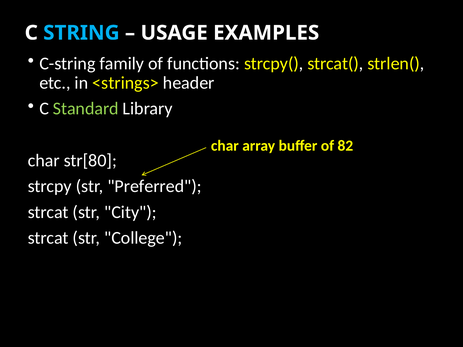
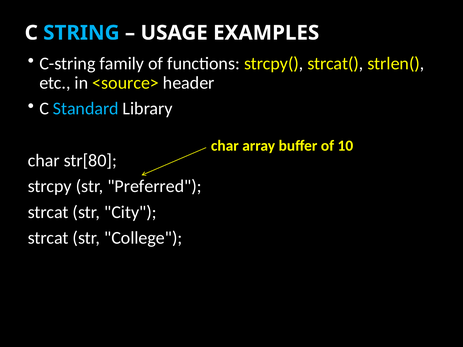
<strings>: <strings> -> <source>
Standard colour: light green -> light blue
82: 82 -> 10
